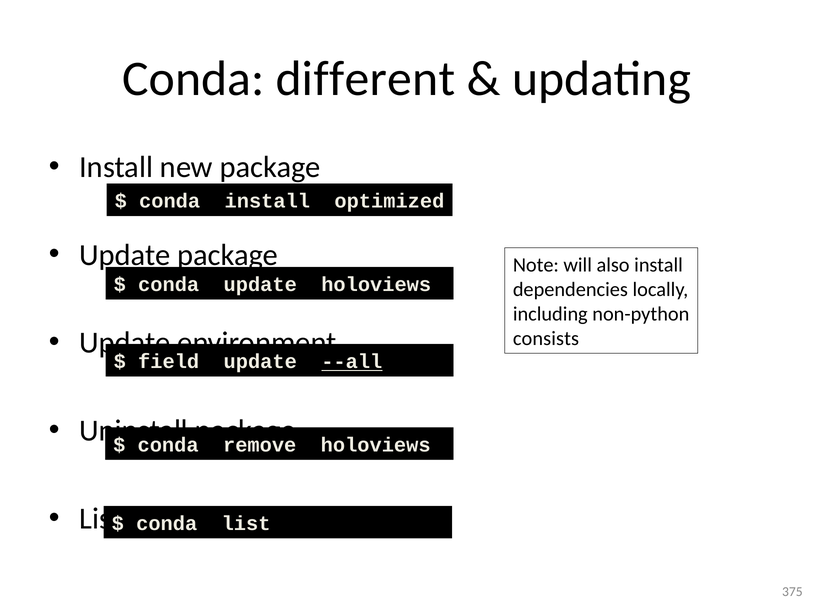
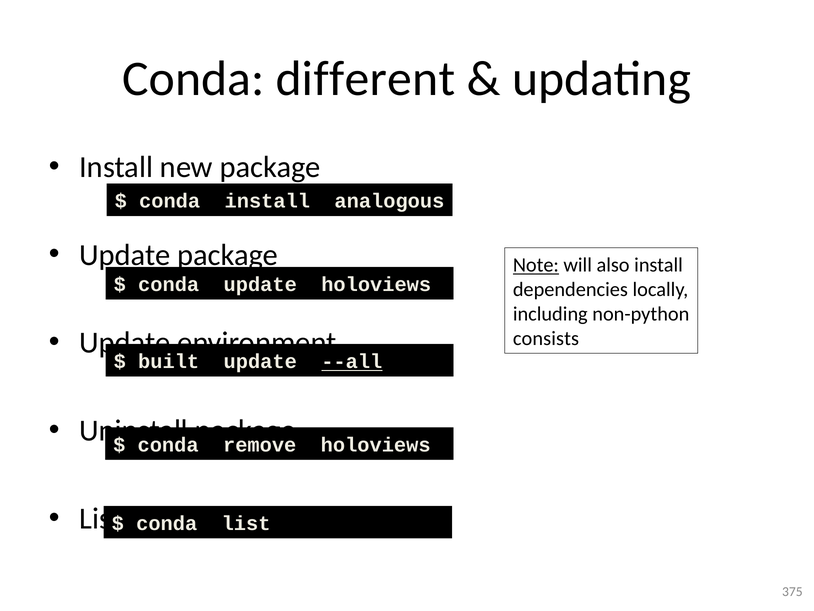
optimized: optimized -> analogous
Note underline: none -> present
field: field -> built
